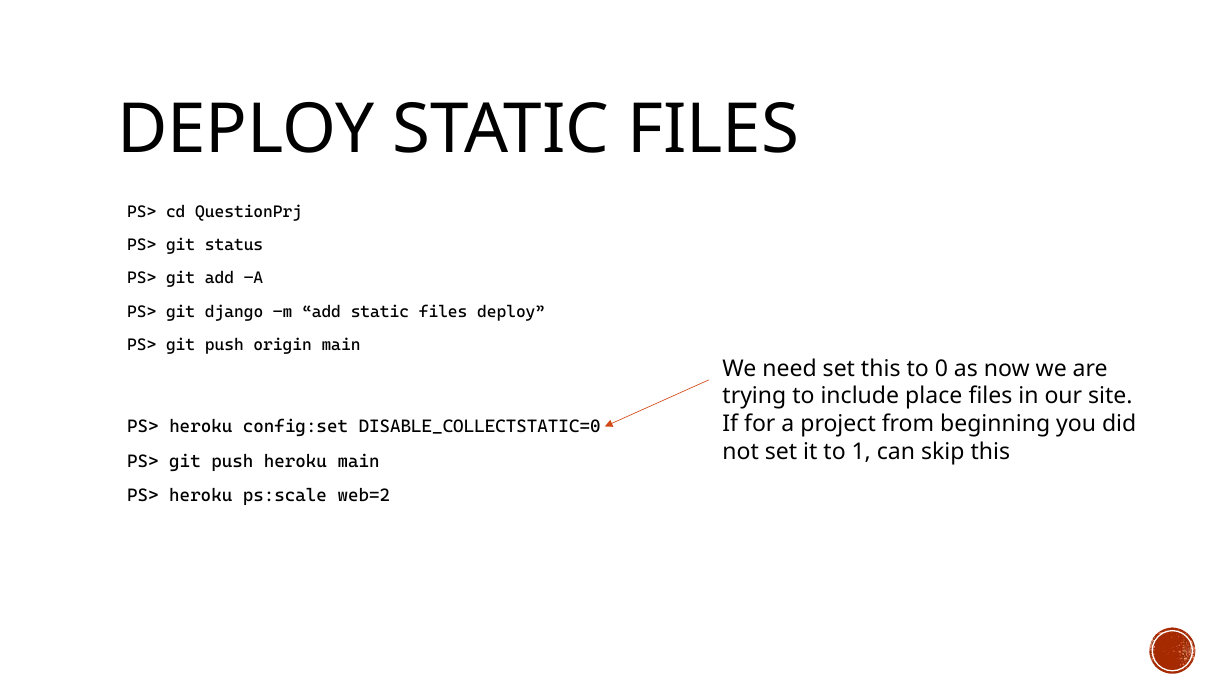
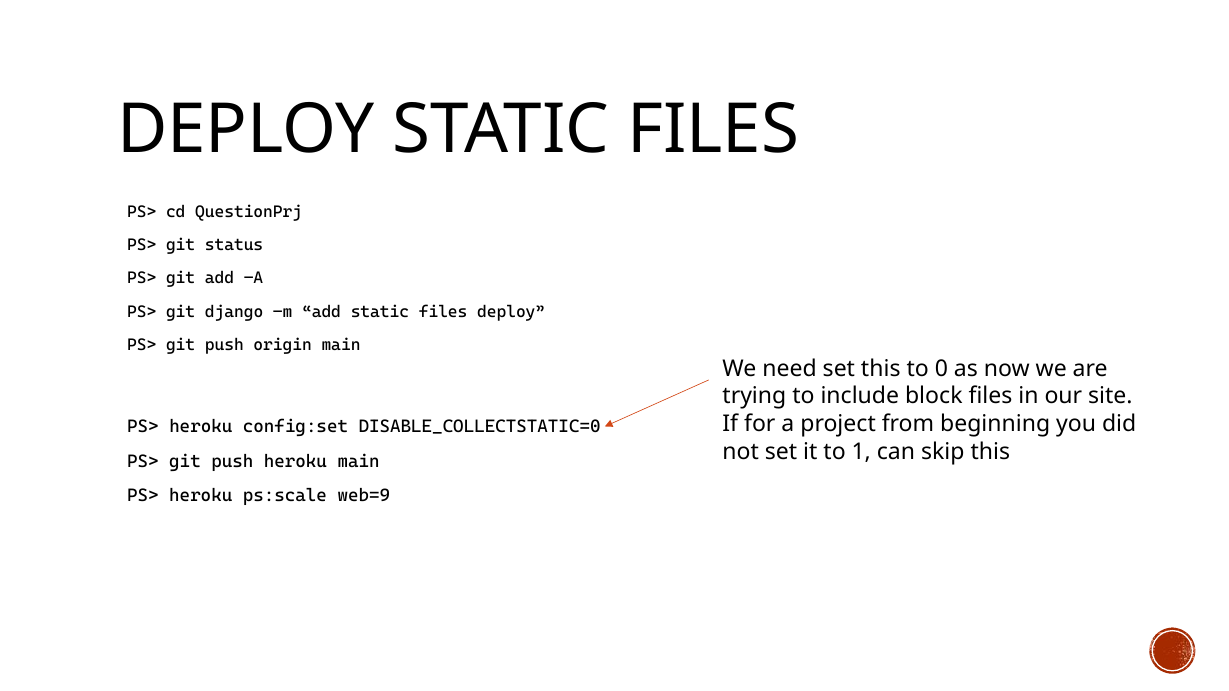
place: place -> block
web=2: web=2 -> web=9
